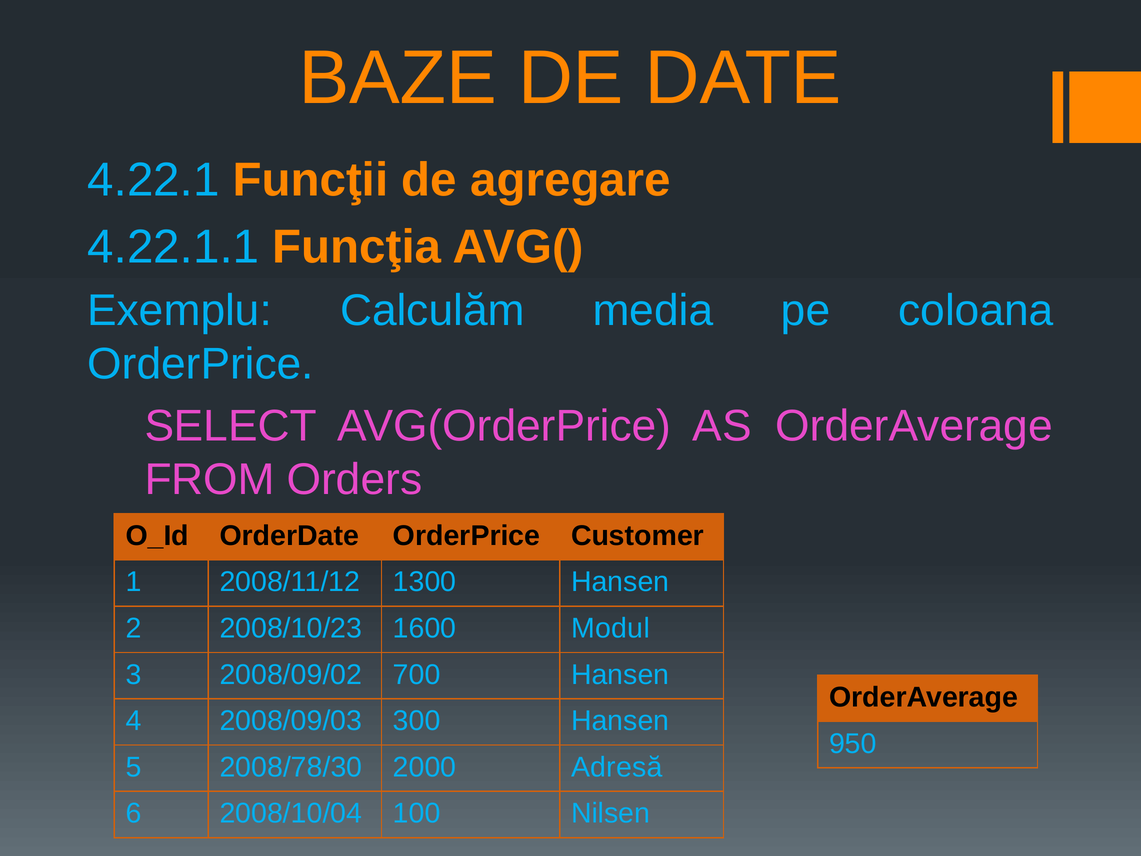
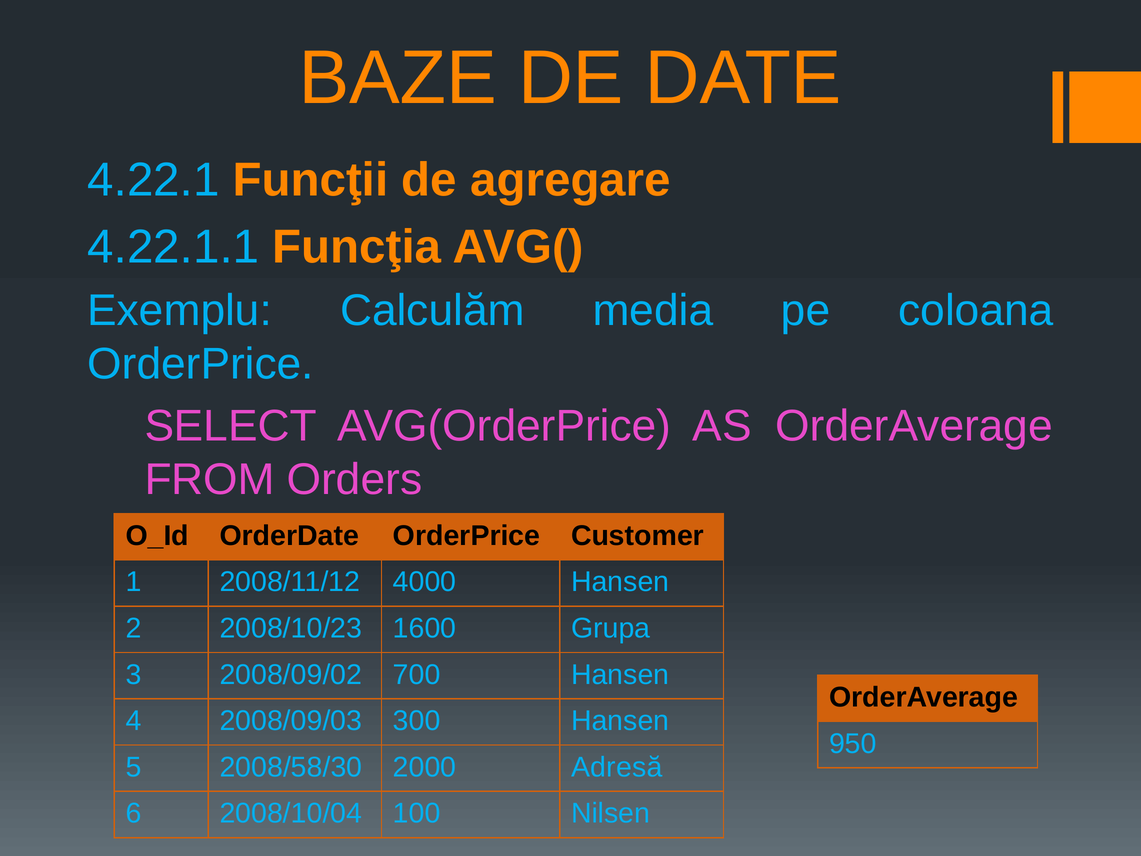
1300: 1300 -> 4000
Modul: Modul -> Grupa
2008/78/30: 2008/78/30 -> 2008/58/30
